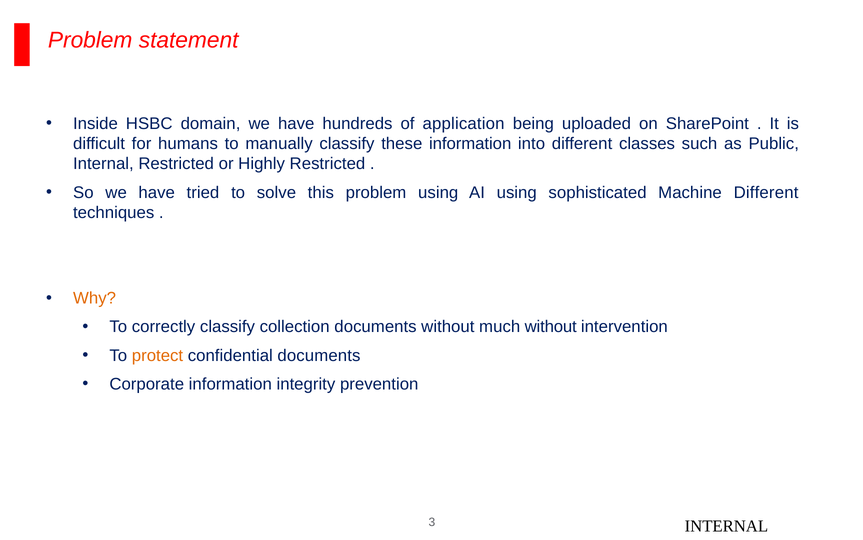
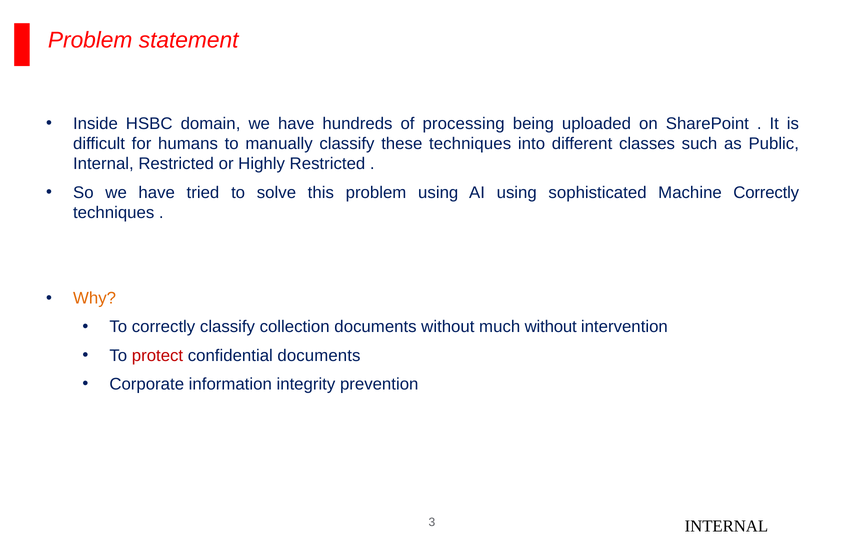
application: application -> processing
these information: information -> techniques
Machine Different: Different -> Correctly
protect colour: orange -> red
